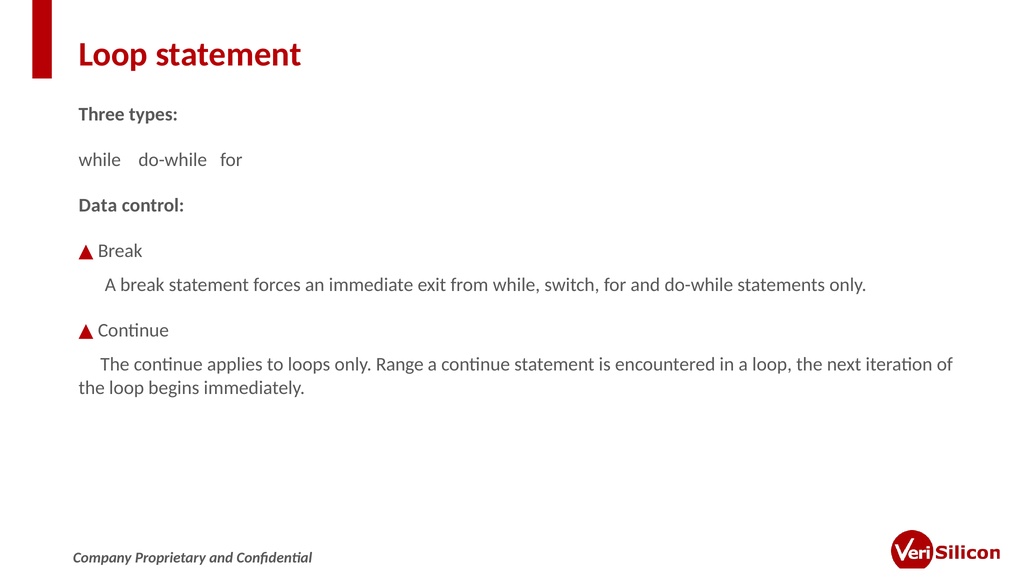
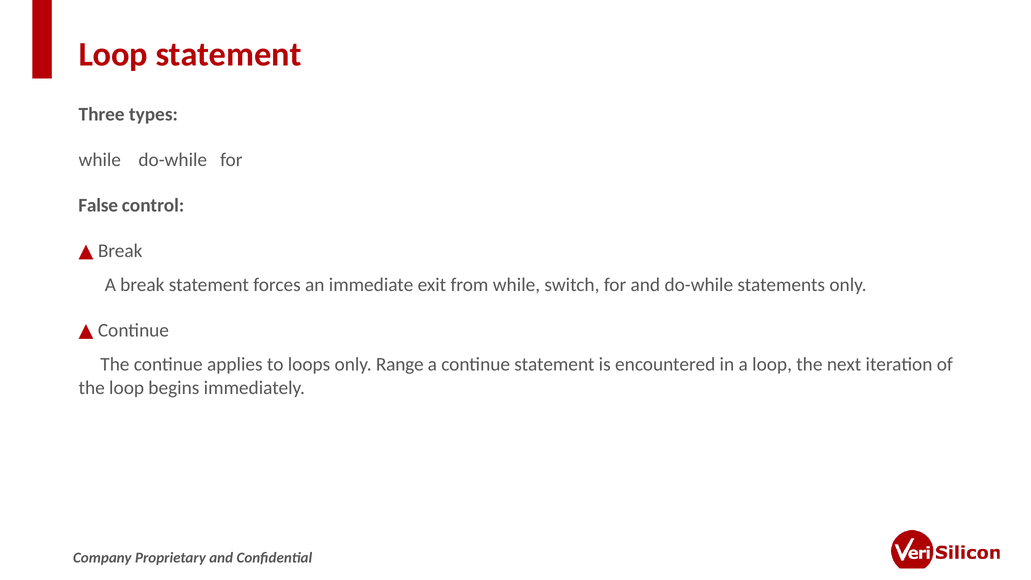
Data: Data -> False
